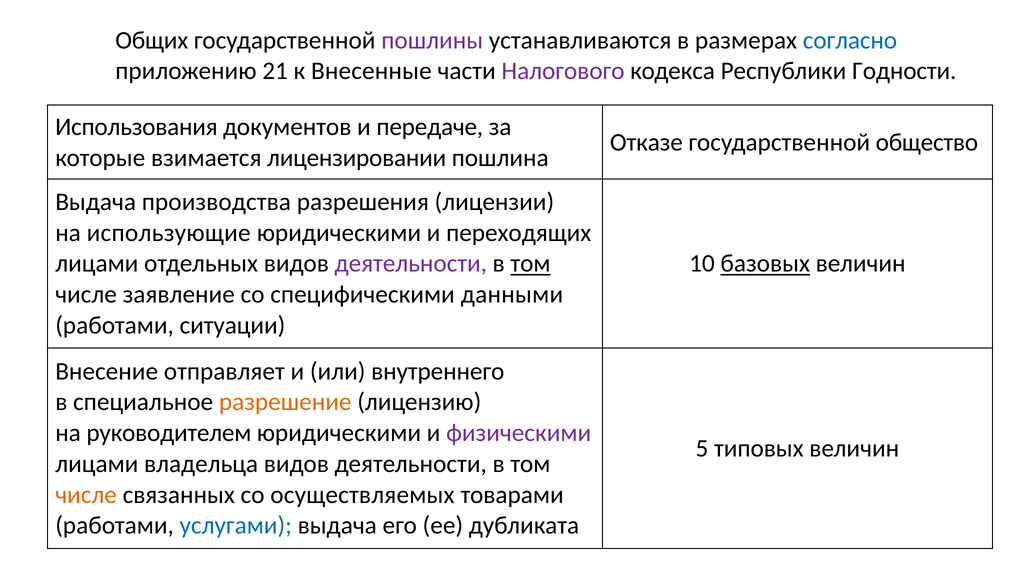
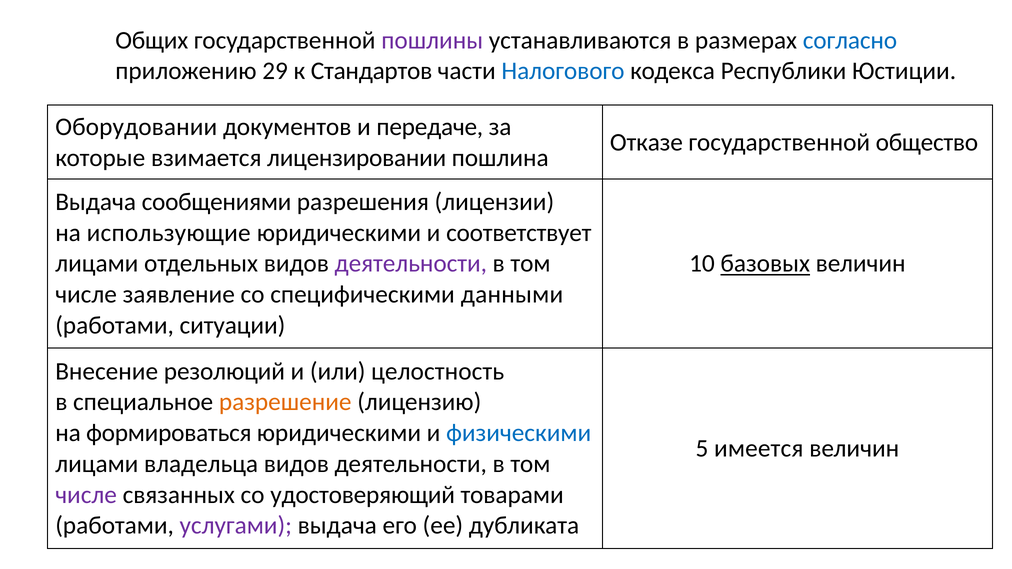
21: 21 -> 29
Внесенные: Внесенные -> Стандартов
Налогового colour: purple -> blue
Годности: Годности -> Юстиции
Использования: Использования -> Оборудовании
производства: производства -> сообщениями
переходящих: переходящих -> соответствует
том at (530, 264) underline: present -> none
отправляет: отправляет -> резолюций
внутреннего: внутреннего -> целостность
руководителем: руководителем -> формироваться
физическими colour: purple -> blue
типовых: типовых -> имеется
числе at (86, 495) colour: orange -> purple
осуществляемых: осуществляемых -> удостоверяющий
услугами colour: blue -> purple
